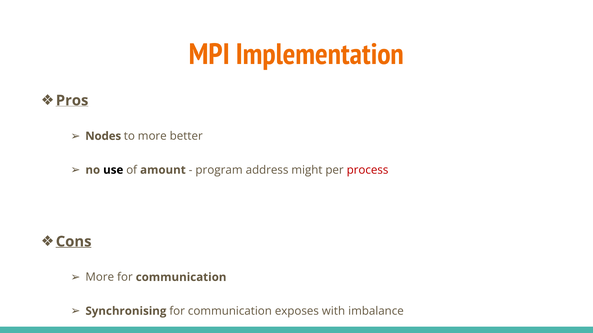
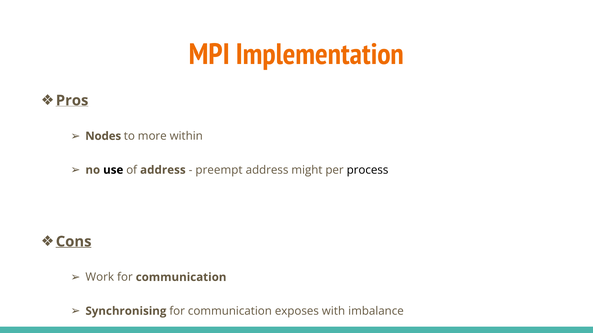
better: better -> within
of amount: amount -> address
program at (219, 170): program -> preempt
process colour: red -> black
More at (100, 278): More -> Work
